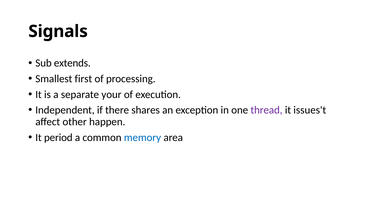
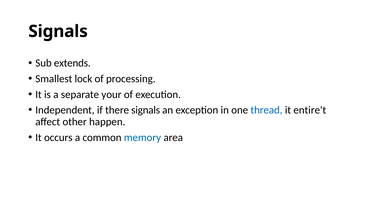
first: first -> lock
there shares: shares -> signals
thread colour: purple -> blue
issues't: issues't -> entire't
period: period -> occurs
